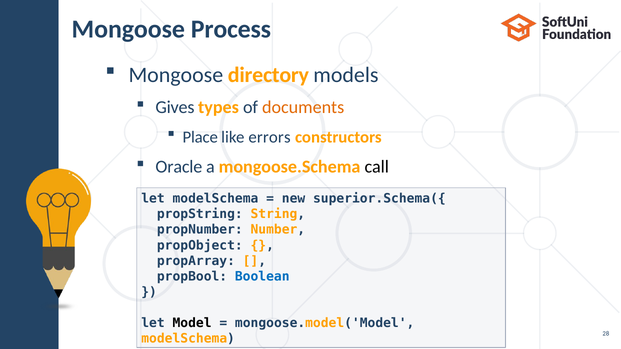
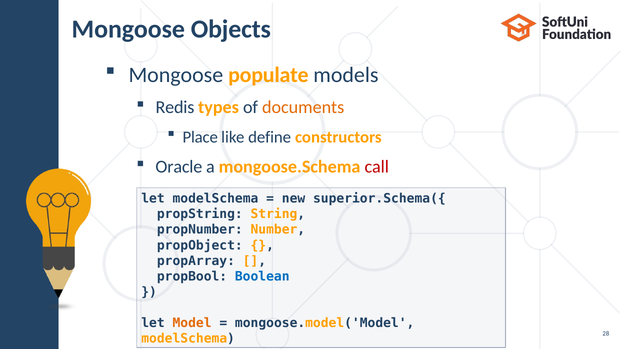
Process: Process -> Objects
directory: directory -> populate
Gives: Gives -> Redis
errors: errors -> define
call colour: black -> red
Model colour: black -> orange
